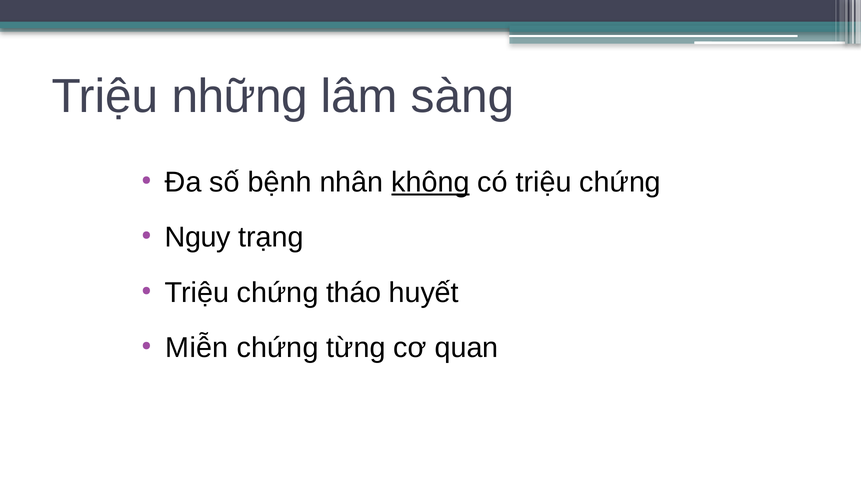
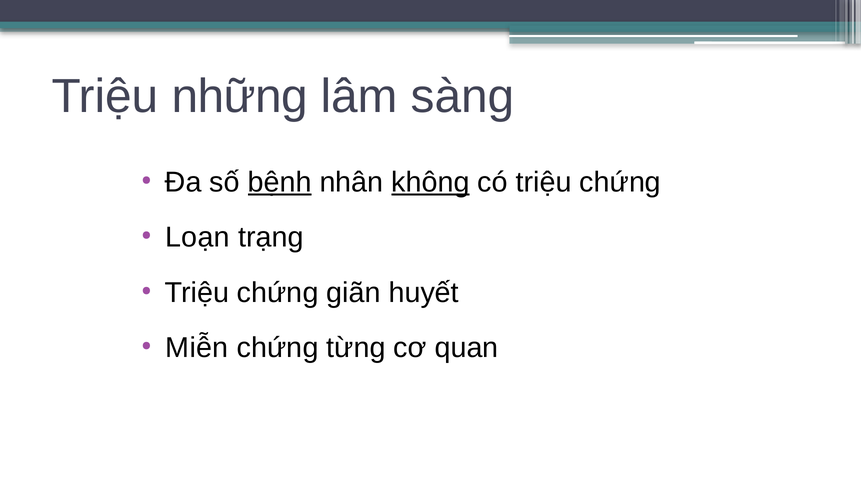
bệnh underline: none -> present
Nguy: Nguy -> Loạn
tháo: tháo -> giãn
